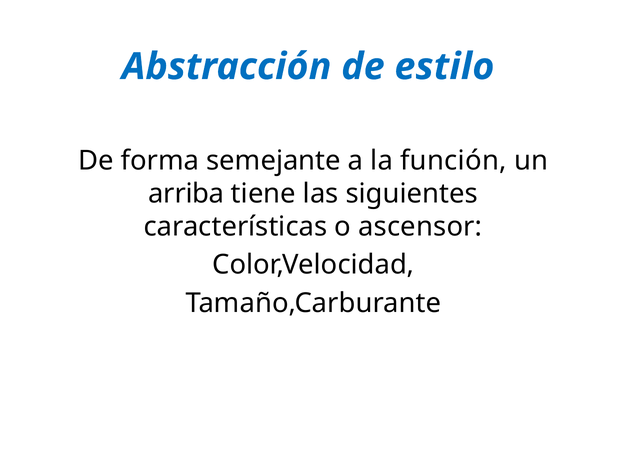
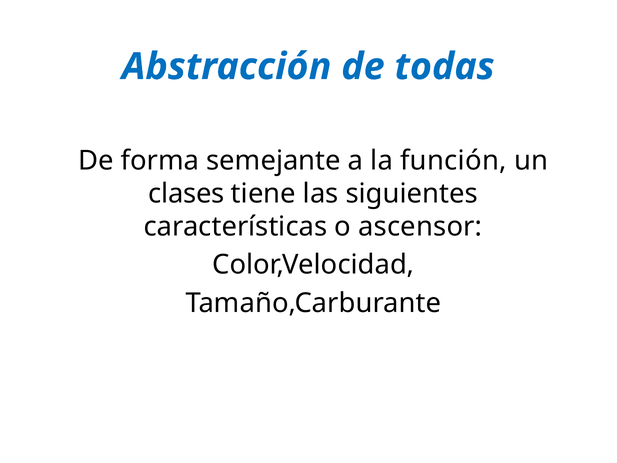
estilo: estilo -> todas
arriba: arriba -> clases
